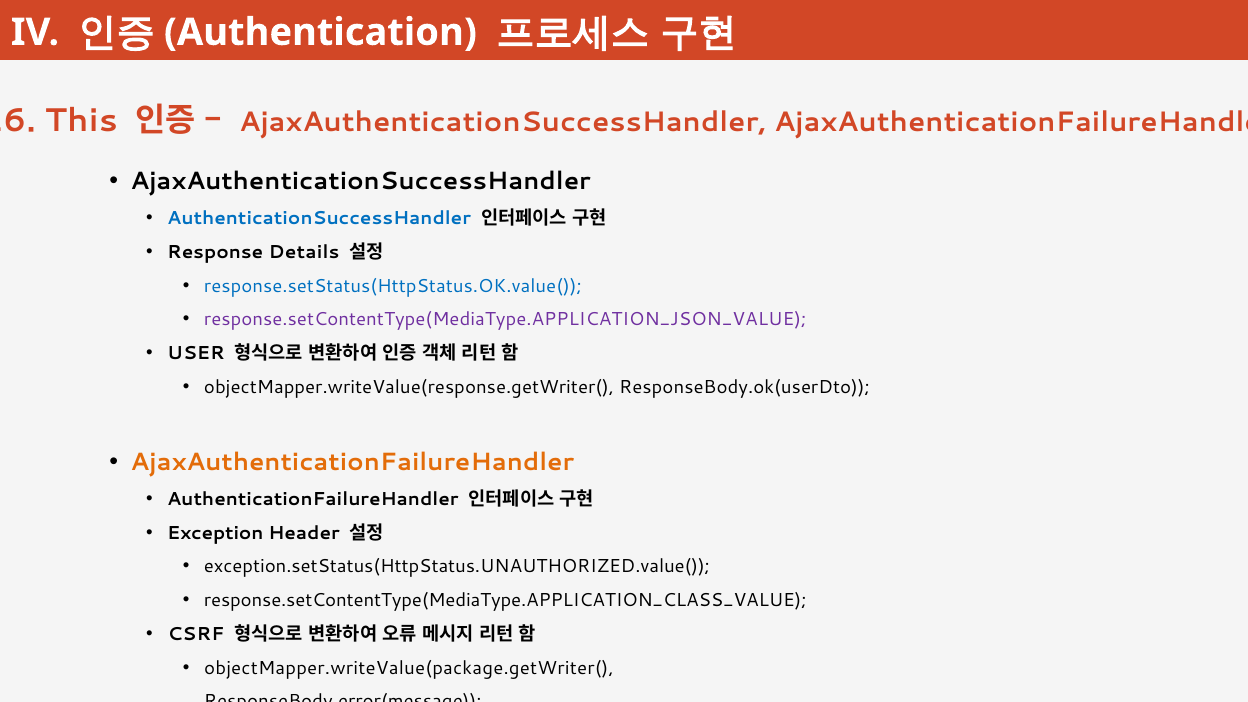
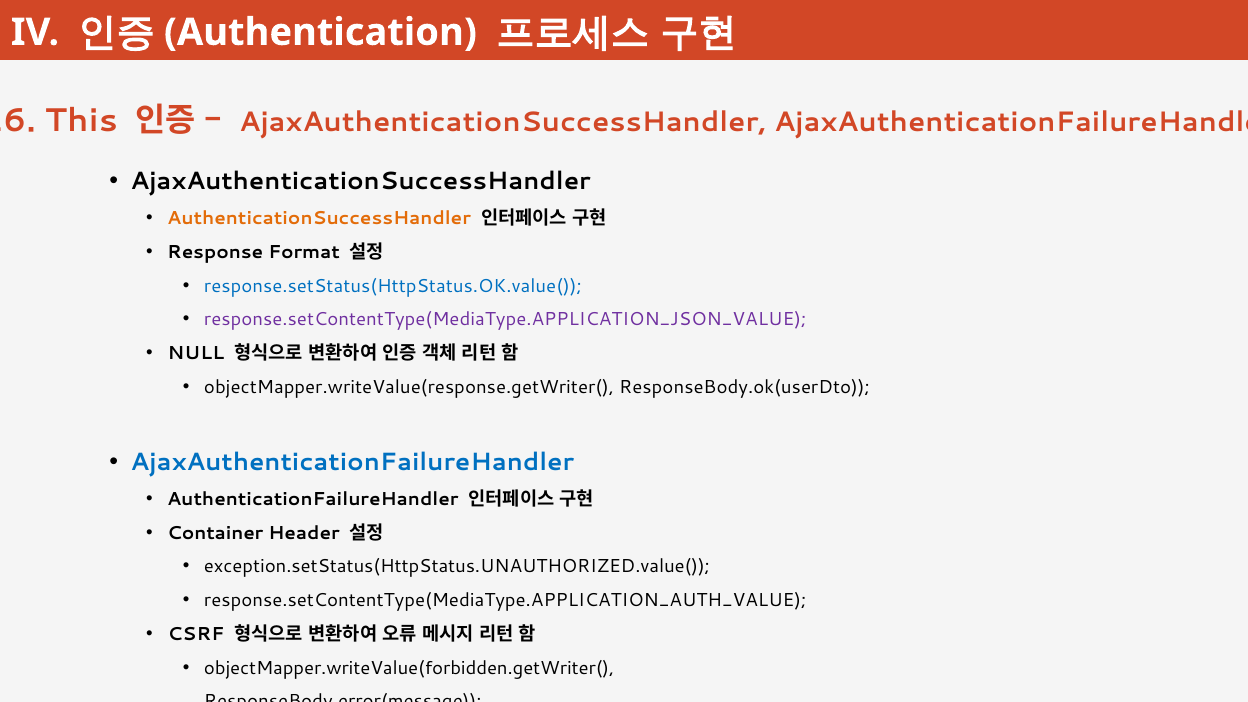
AuthenticationSuccessHandler colour: blue -> orange
Details: Details -> Format
USER: USER -> NULL
AjaxAuthenticationFailureHandler at (352, 462) colour: orange -> blue
Exception: Exception -> Container
response.setContentType(MediaType.APPLICATION_CLASS_VALUE: response.setContentType(MediaType.APPLICATION_CLASS_VALUE -> response.setContentType(MediaType.APPLICATION_AUTH_VALUE
objectMapper.writeValue(package.getWriter(: objectMapper.writeValue(package.getWriter( -> objectMapper.writeValue(forbidden.getWriter(
